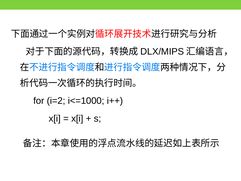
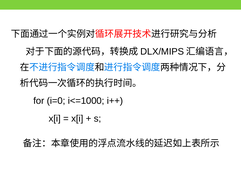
i=2: i=2 -> i=0
